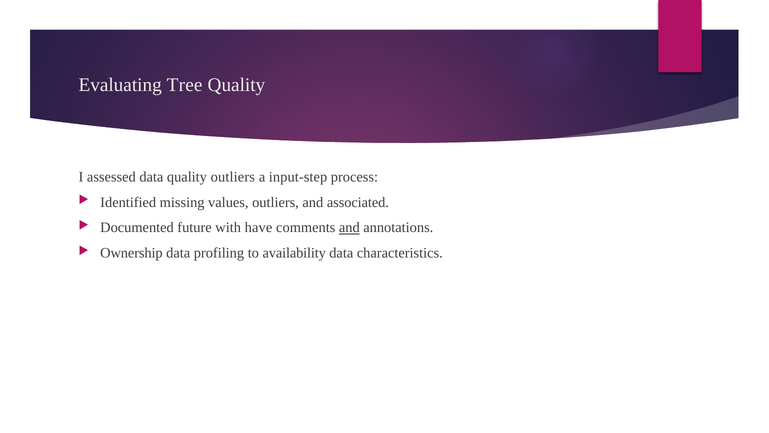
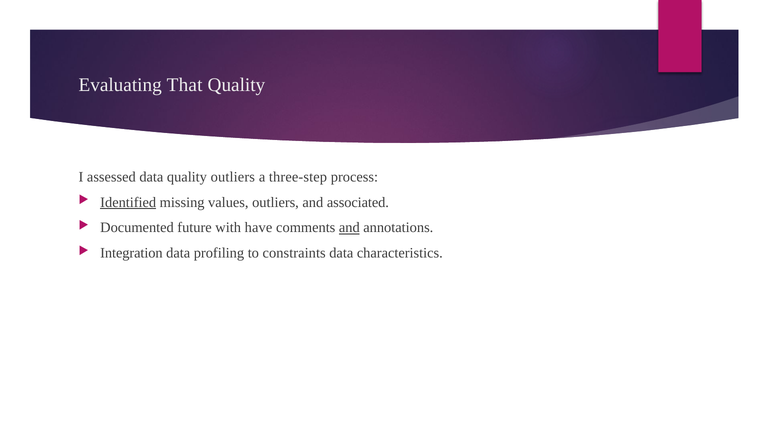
Tree: Tree -> That
input-step: input-step -> three-step
Identified underline: none -> present
Ownership: Ownership -> Integration
availability: availability -> constraints
